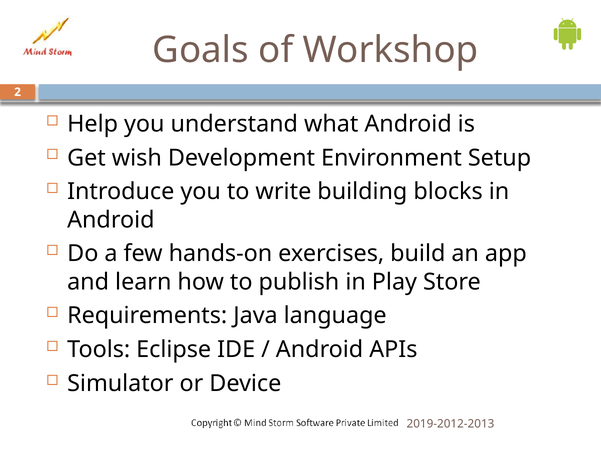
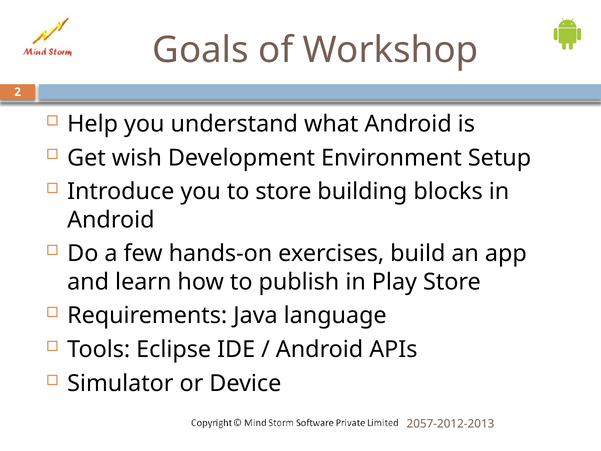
to write: write -> store
2019-2012-2013: 2019-2012-2013 -> 2057-2012-2013
